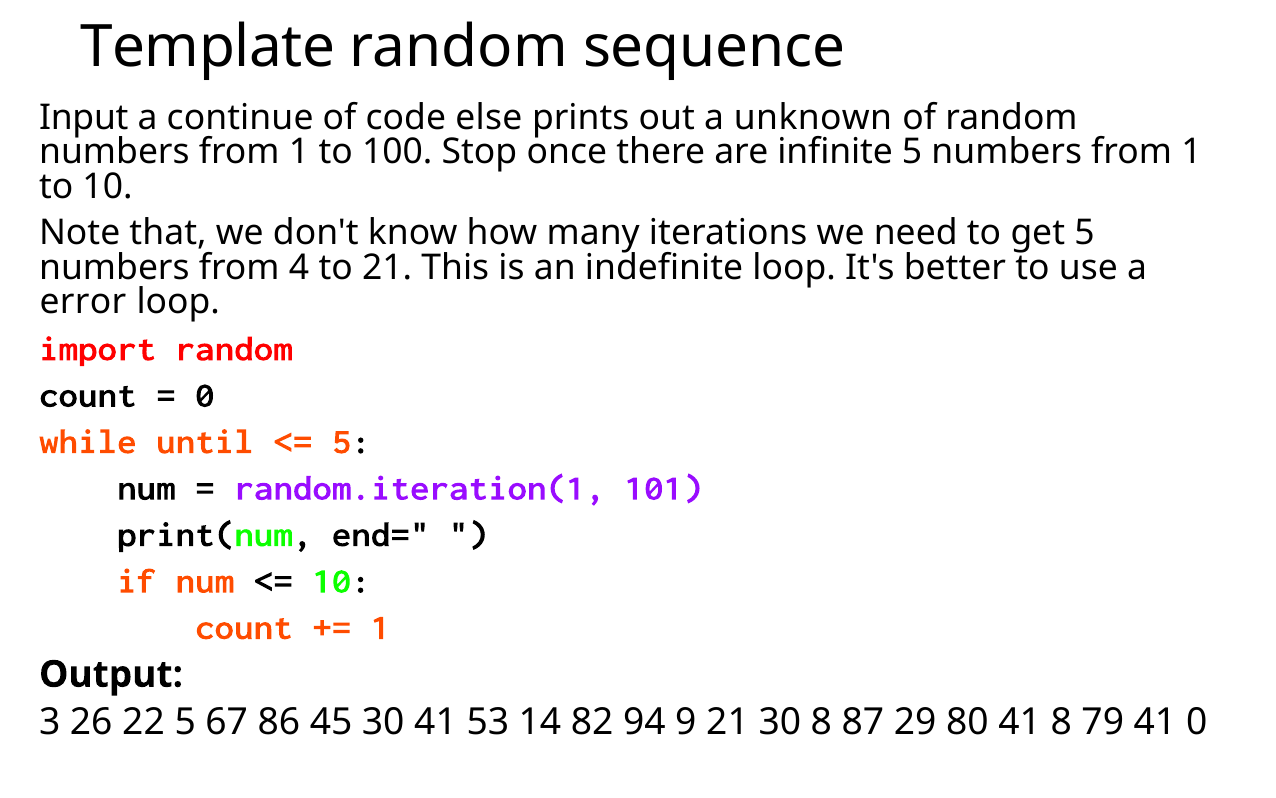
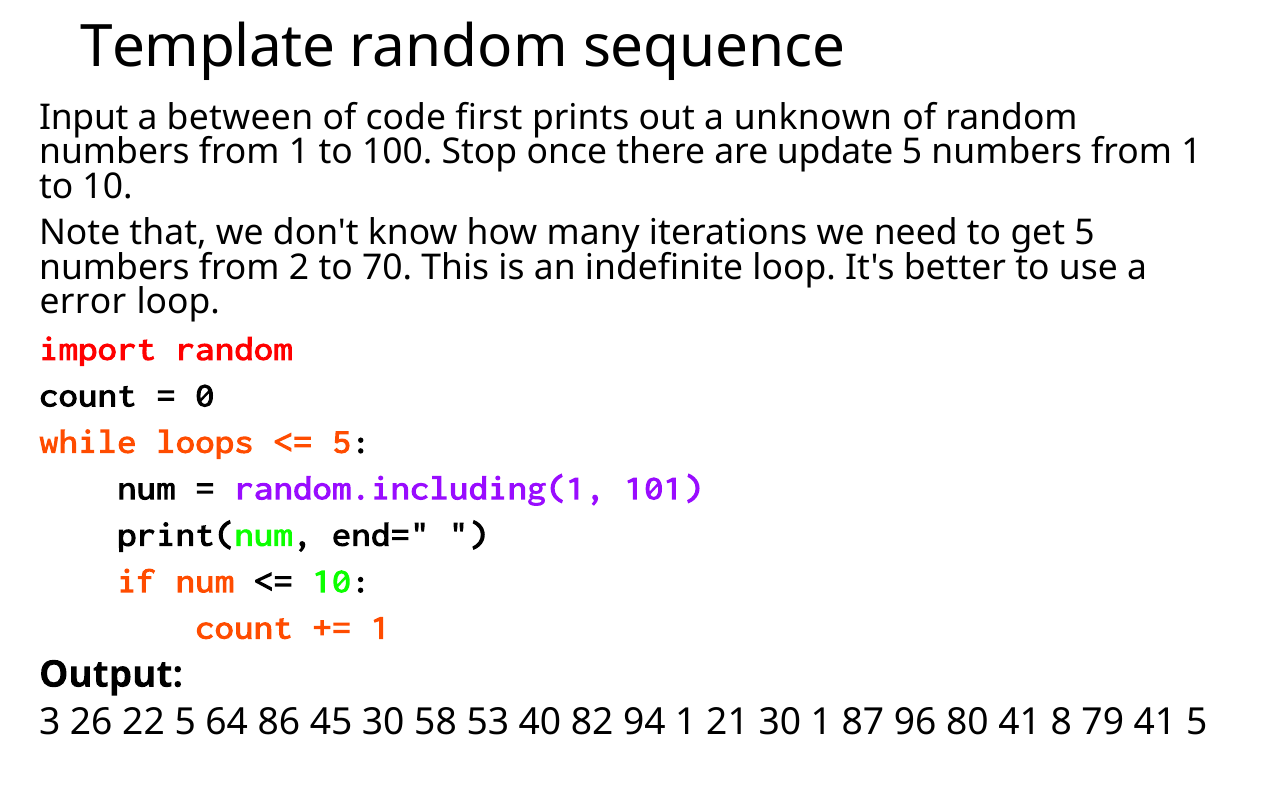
continue: continue -> between
else: else -> first
infinite: infinite -> update
4: 4 -> 2
to 21: 21 -> 70
until: until -> loops
random.iteration(1: random.iteration(1 -> random.including(1
67: 67 -> 64
30 41: 41 -> 58
14: 14 -> 40
94 9: 9 -> 1
30 8: 8 -> 1
29: 29 -> 96
41 0: 0 -> 5
